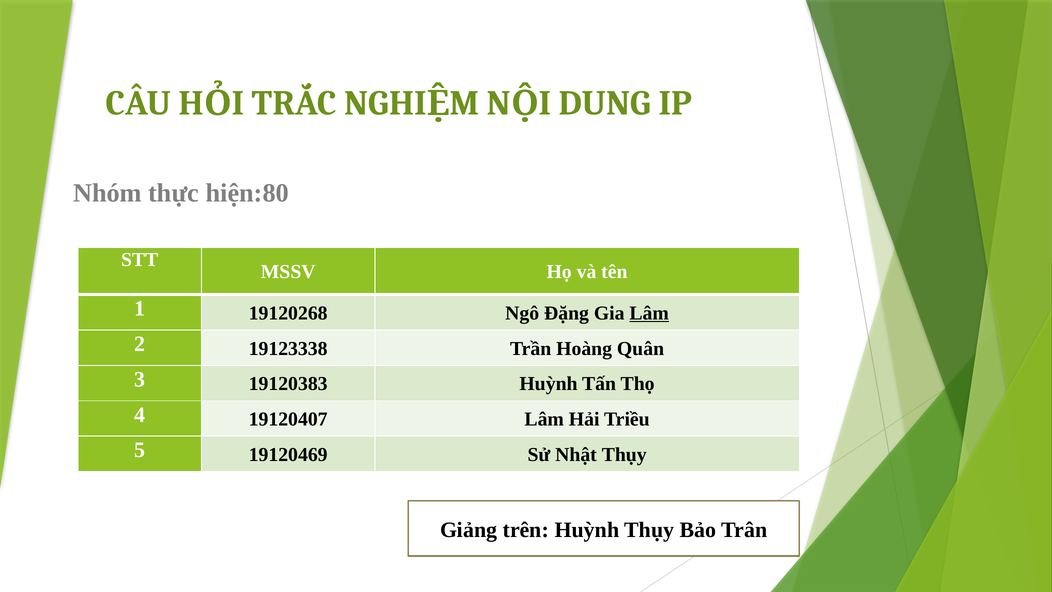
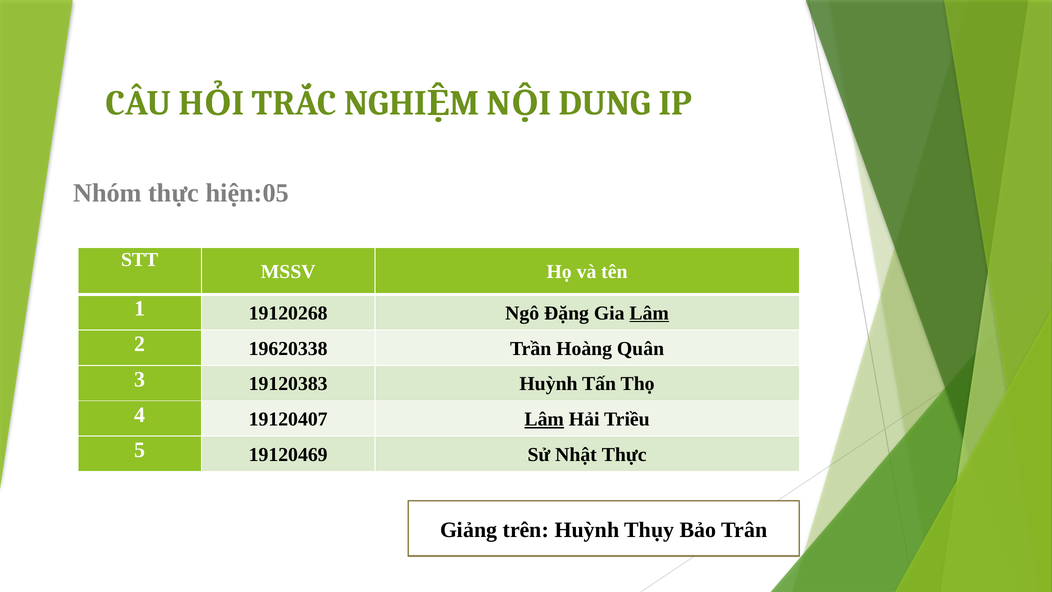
hiện:80: hiện:80 -> hiện:05
19123338: 19123338 -> 19620338
Lâm at (544, 419) underline: none -> present
Nhật Thụy: Thụy -> Thực
